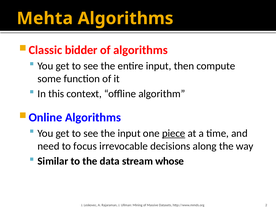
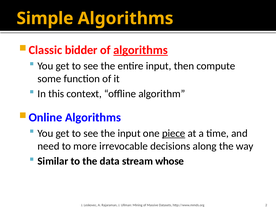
Mehta: Mehta -> Simple
algorithms at (141, 50) underline: none -> present
focus: focus -> more
